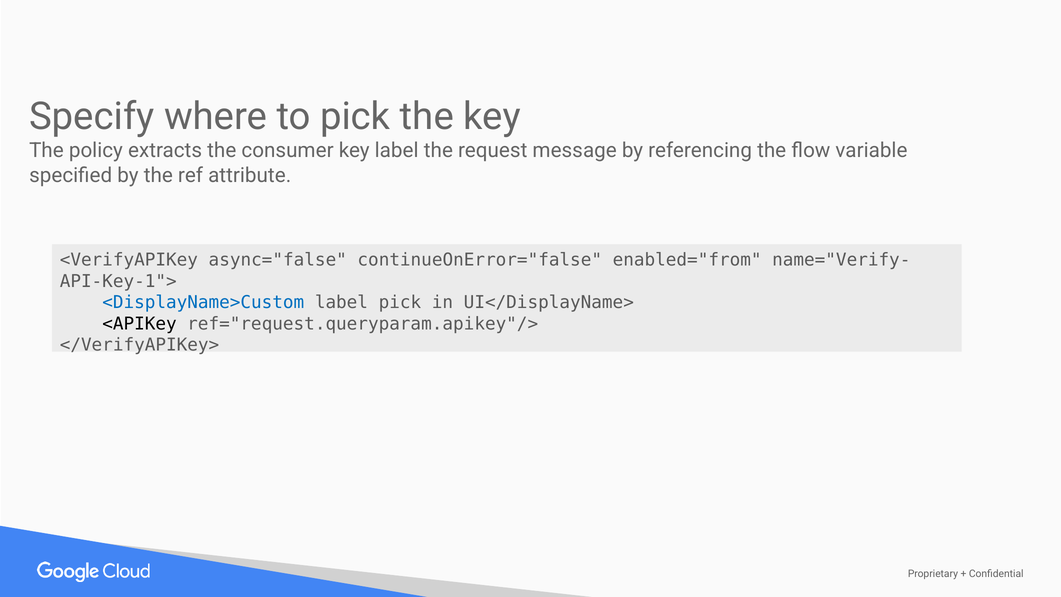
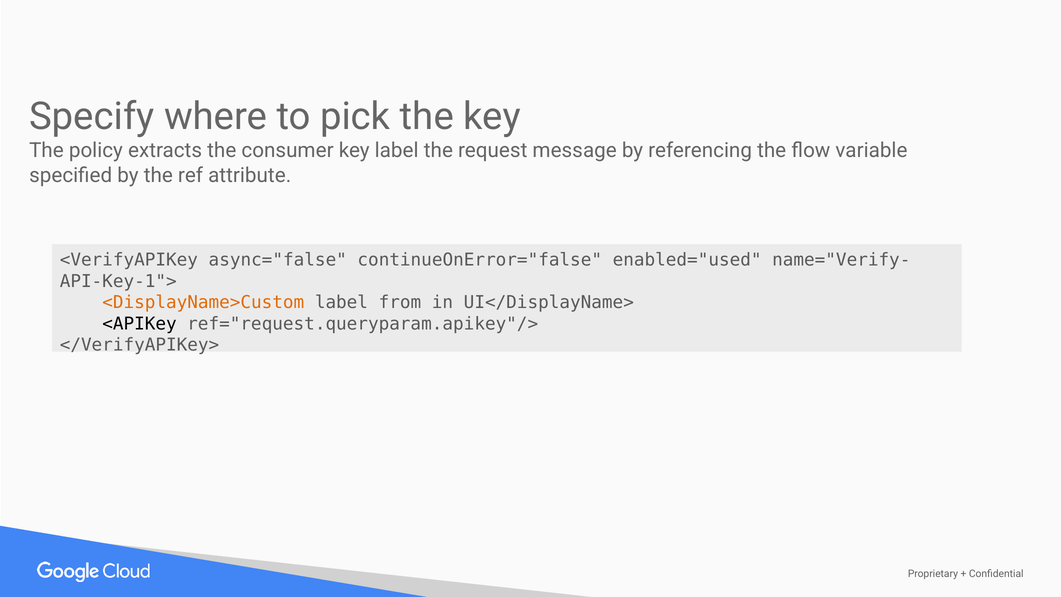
enabled="from: enabled="from -> enabled="used
<DisplayName>Custom colour: blue -> orange
label pick: pick -> from
